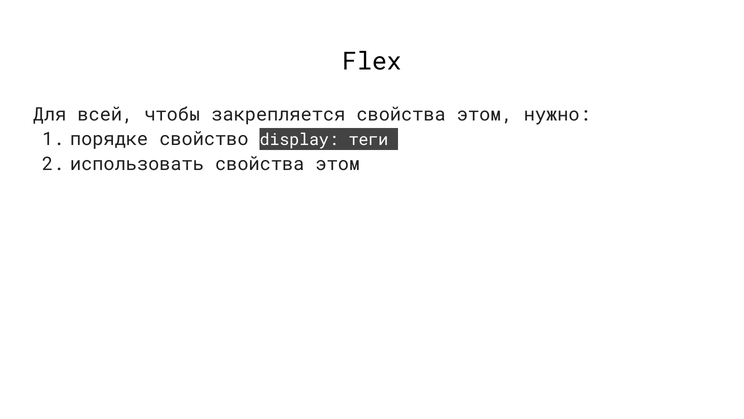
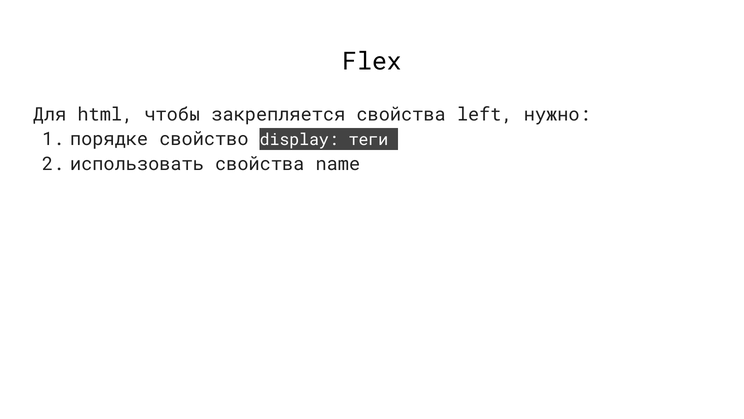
всей: всей -> html
этом at (485, 115): этом -> left
использовать свойства этом: этом -> name
